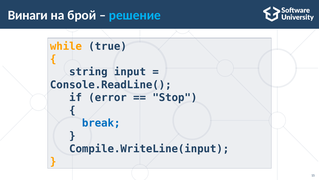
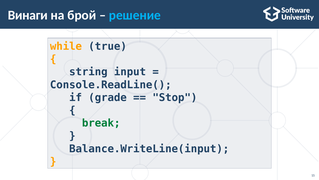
error: error -> grade
break colour: blue -> green
Compile.WriteLine(input: Compile.WriteLine(input -> Balance.WriteLine(input
